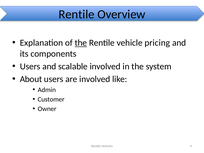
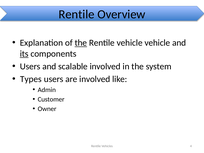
vehicle pricing: pricing -> vehicle
its underline: none -> present
About: About -> Types
